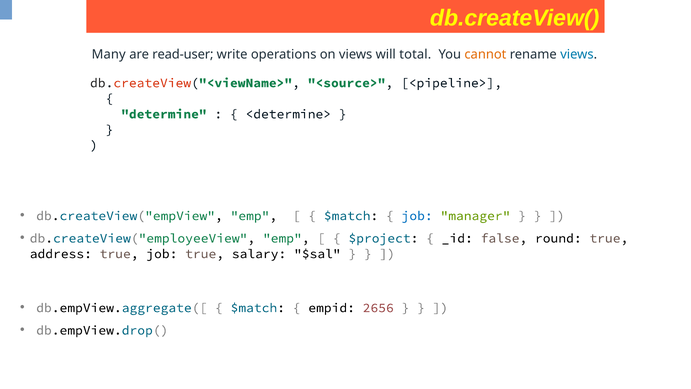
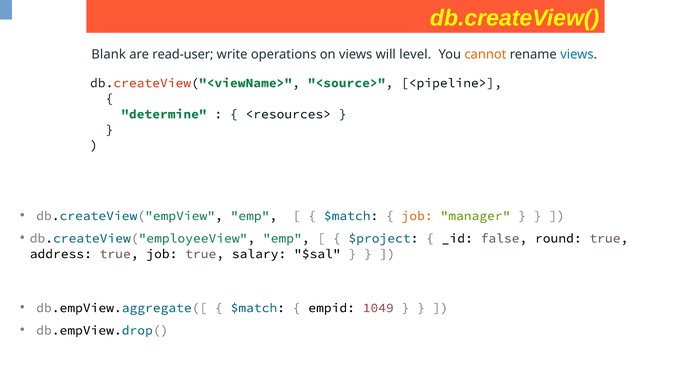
Many: Many -> Blank
total: total -> level
<determine>: <determine> -> <resources>
job at (417, 216) colour: blue -> orange
2656: 2656 -> 1049
